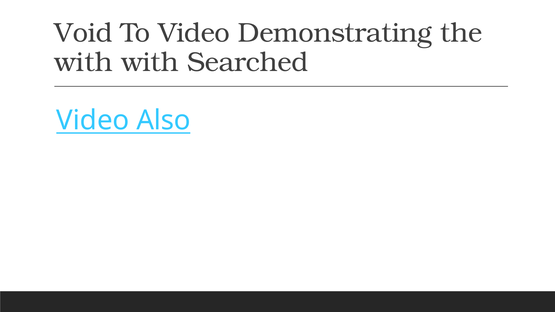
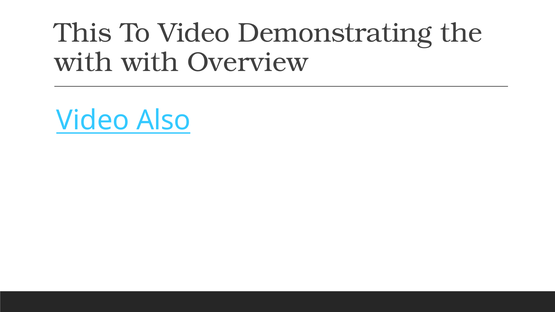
Void: Void -> This
Searched: Searched -> Overview
